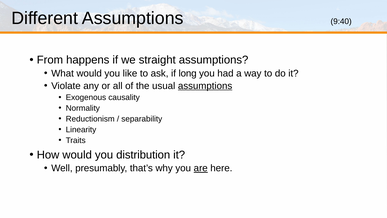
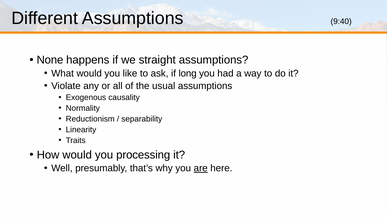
From: From -> None
assumptions at (205, 86) underline: present -> none
distribution: distribution -> processing
